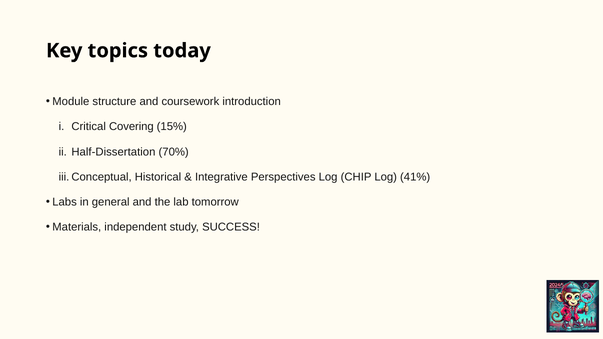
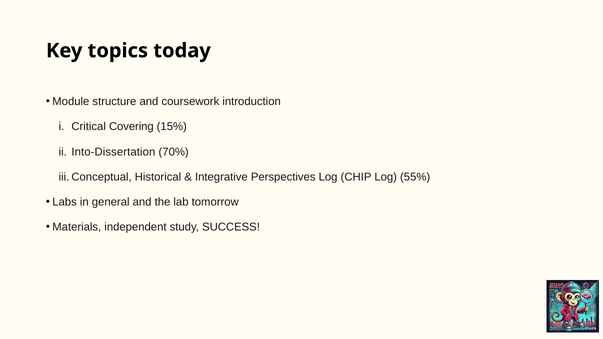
Half-Dissertation: Half-Dissertation -> Into-Dissertation
41%: 41% -> 55%
